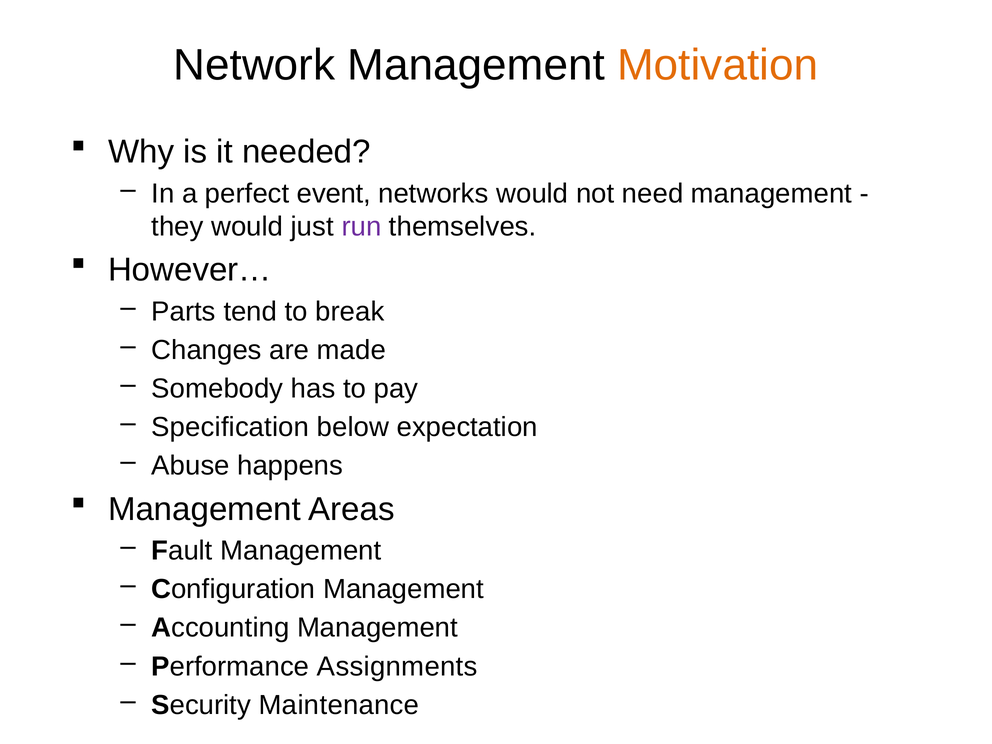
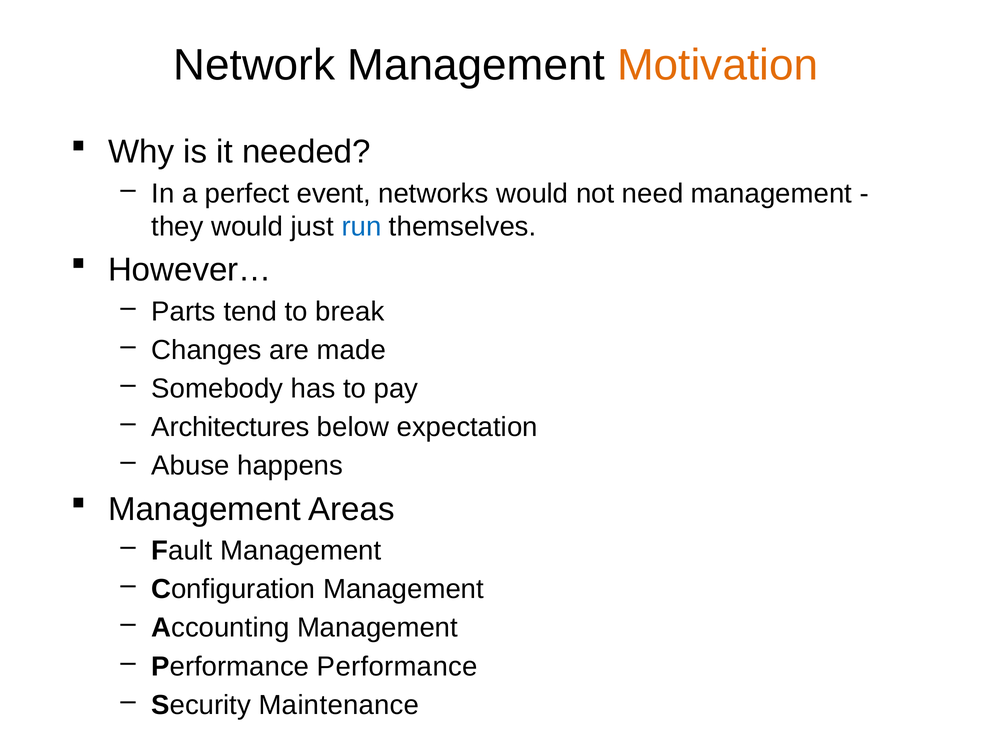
run colour: purple -> blue
Specification: Specification -> Architectures
Performance Assignments: Assignments -> Performance
